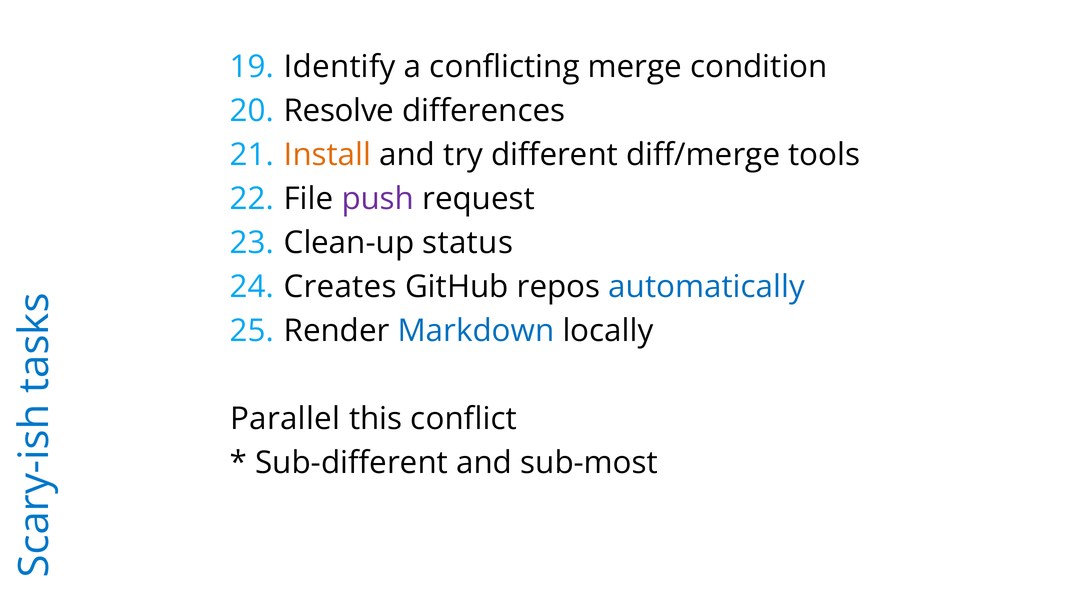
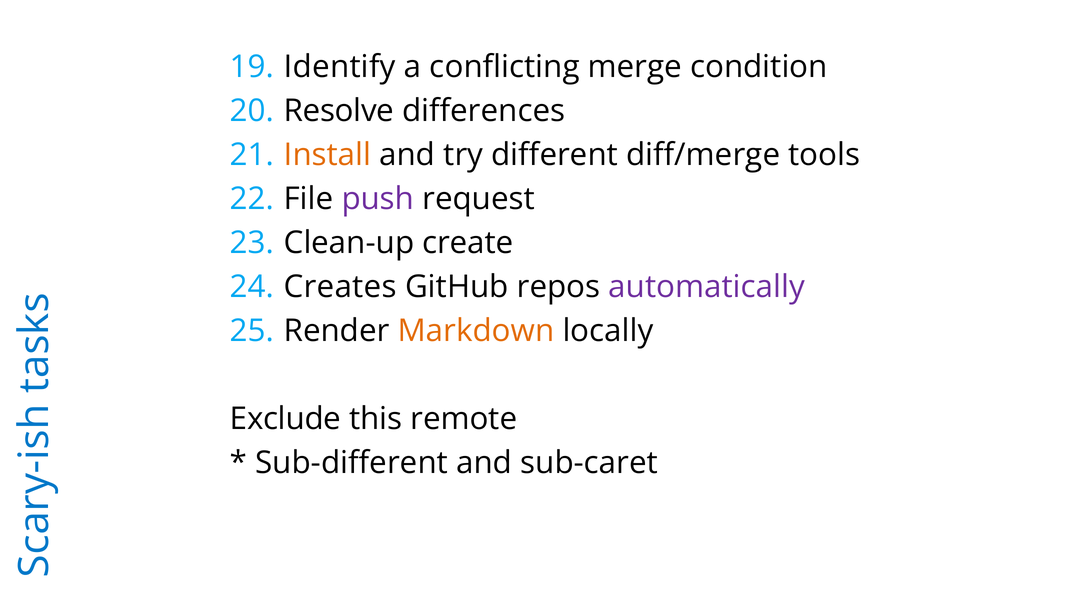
status: status -> create
automatically colour: blue -> purple
Markdown colour: blue -> orange
Parallel: Parallel -> Exclude
conflict: conflict -> remote
sub-most: sub-most -> sub-caret
